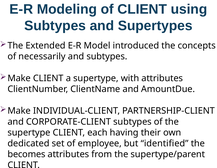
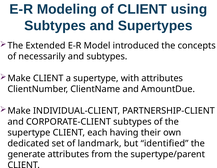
employee: employee -> landmark
becomes: becomes -> generate
